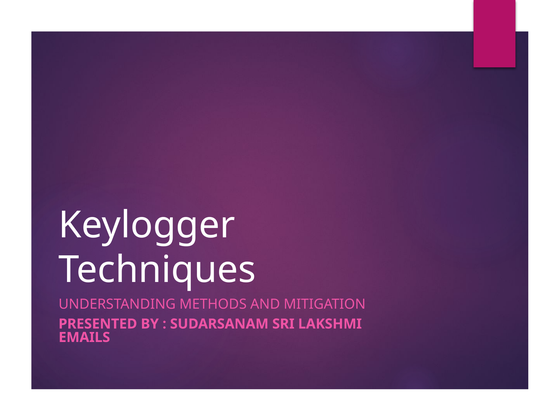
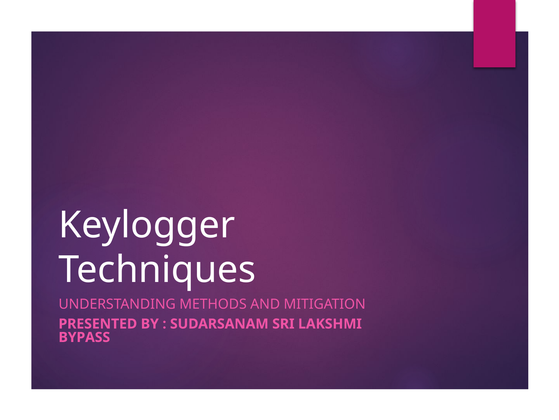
EMAILS: EMAILS -> BYPASS
